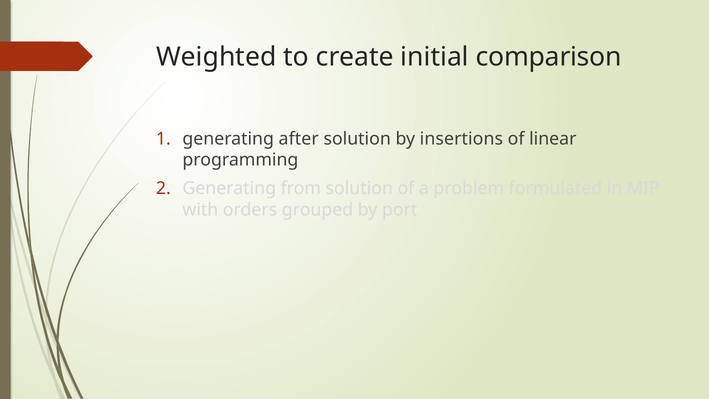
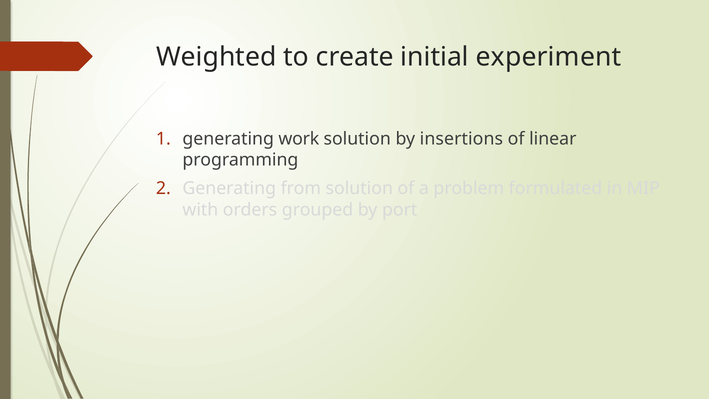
comparison: comparison -> experiment
after: after -> work
